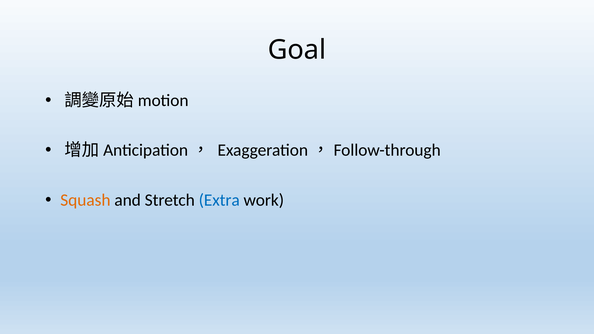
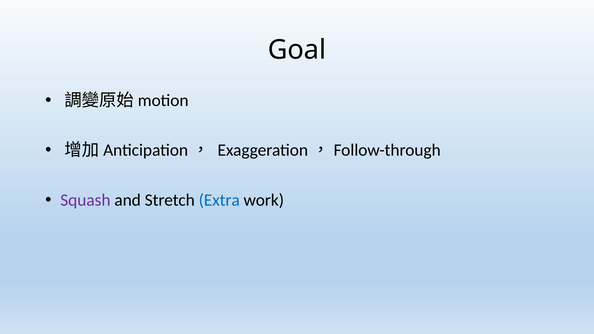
Squash colour: orange -> purple
